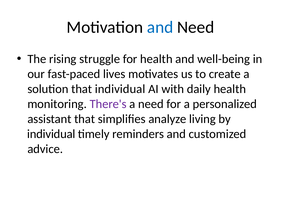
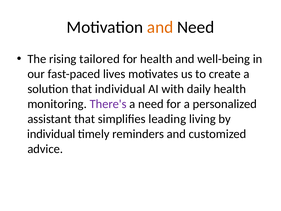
and at (160, 27) colour: blue -> orange
struggle: struggle -> tailored
analyze: analyze -> leading
